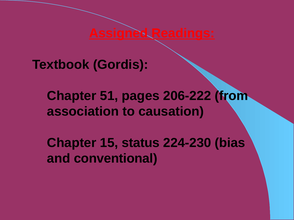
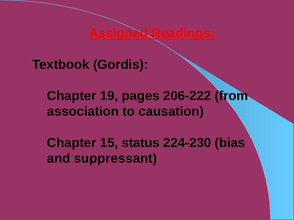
51: 51 -> 19
conventional: conventional -> suppressant
